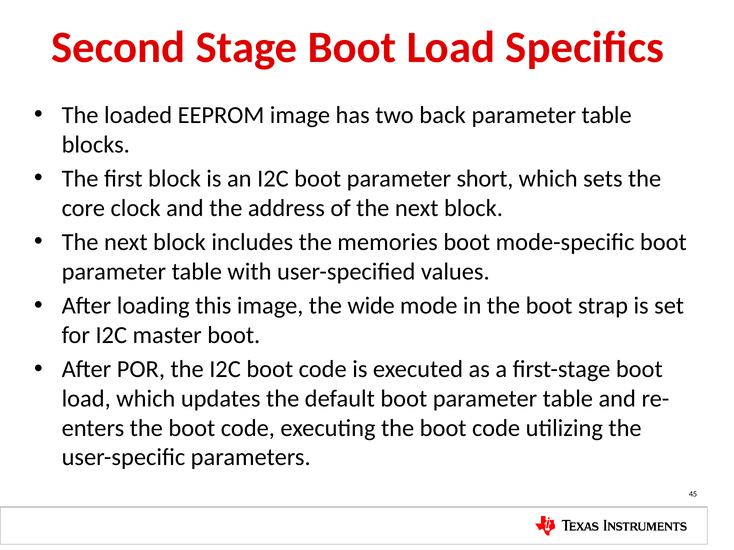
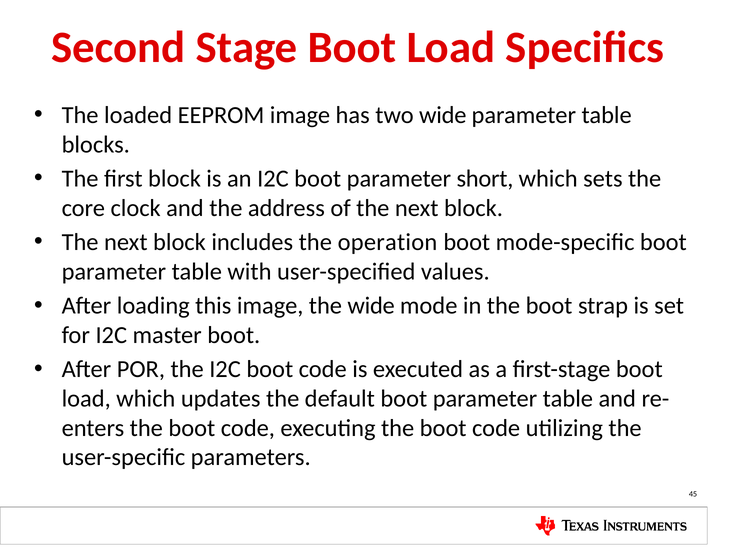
two back: back -> wide
memories: memories -> operation
